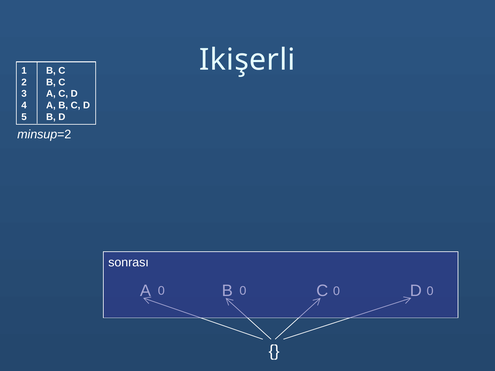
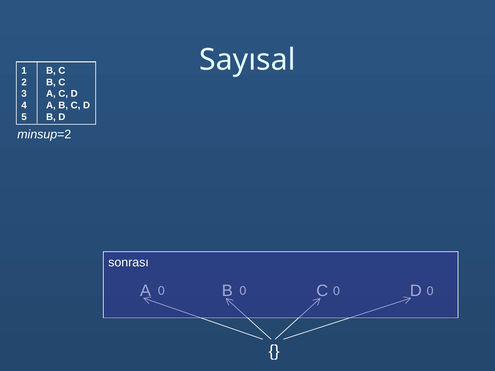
Ikişerli: Ikişerli -> Sayısal
